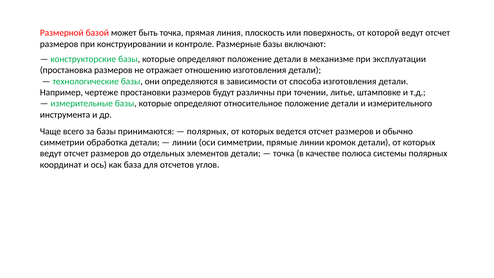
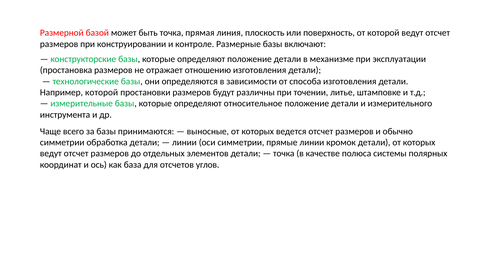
Например чертеже: чертеже -> которой
полярных at (208, 131): полярных -> выносные
